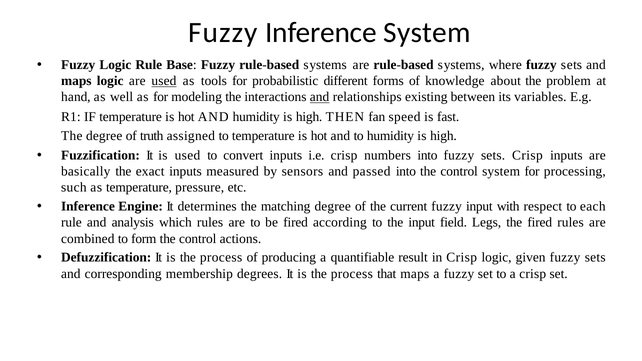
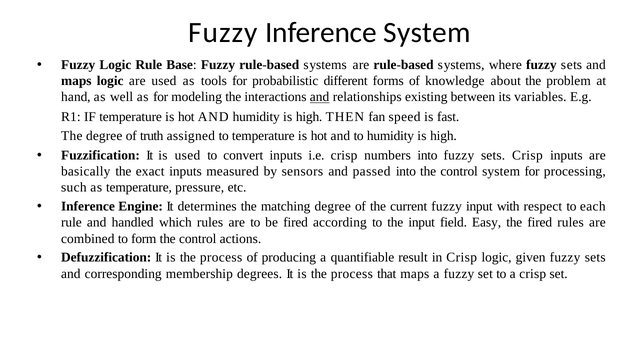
used at (164, 81) underline: present -> none
analysis: analysis -> handled
Legs: Legs -> Easy
